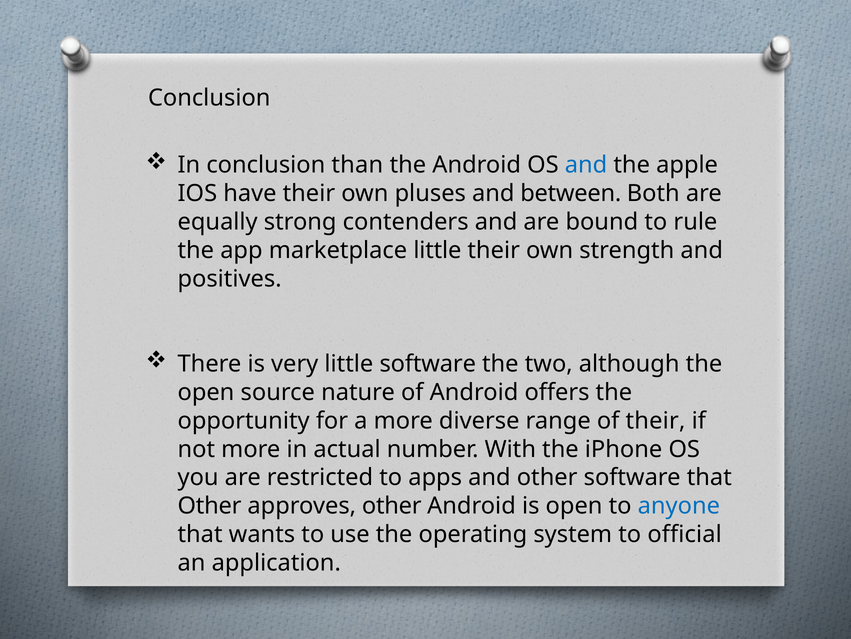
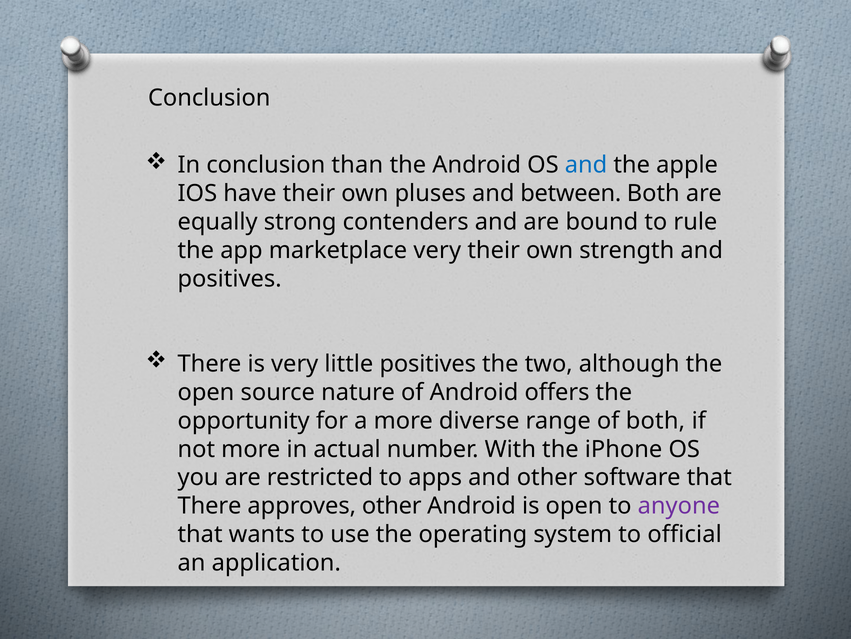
marketplace little: little -> very
little software: software -> positives
of their: their -> both
Other at (210, 505): Other -> There
anyone colour: blue -> purple
